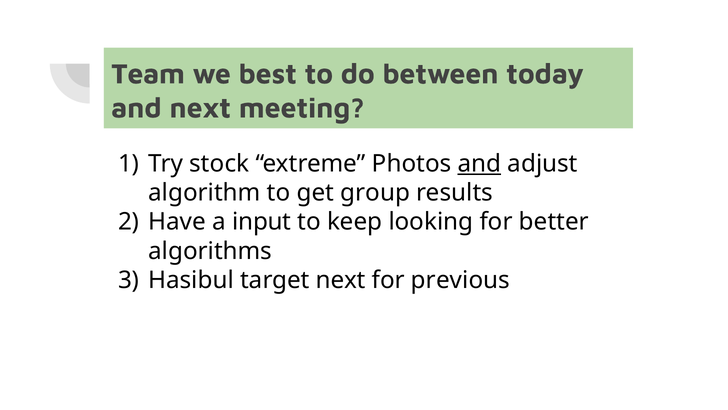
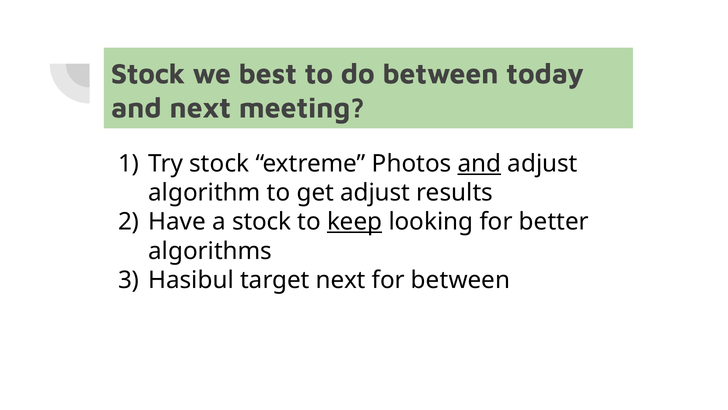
Team at (148, 74): Team -> Stock
get group: group -> adjust
a input: input -> stock
keep underline: none -> present
for previous: previous -> between
